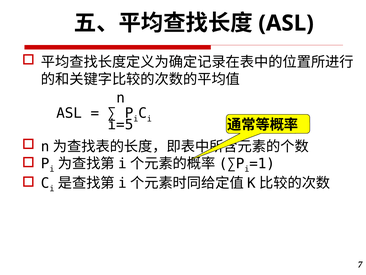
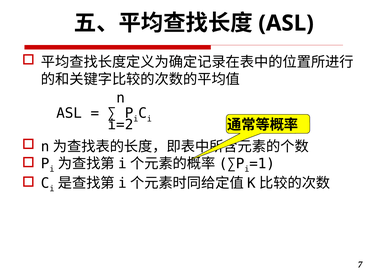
i=5: i=5 -> i=2
